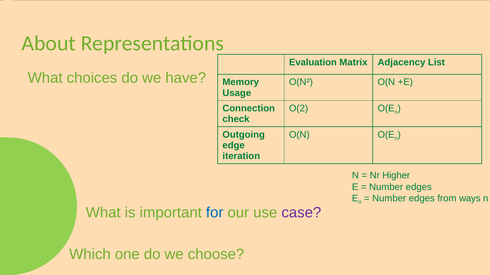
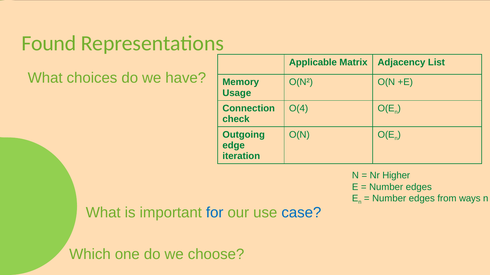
About: About -> Found
Evaluation: Evaluation -> Applicable
O(2: O(2 -> O(4
case colour: purple -> blue
